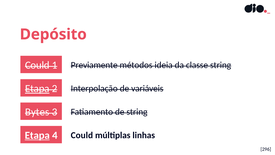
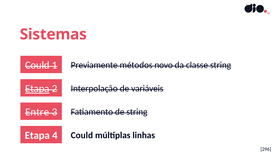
Depósito: Depósito -> Sistemas
ideia: ideia -> novo
Bytes: Bytes -> Entre
Etapa at (37, 135) underline: present -> none
